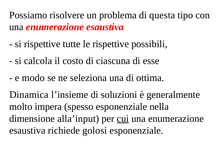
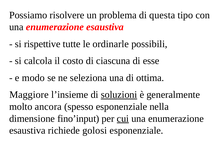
le rispettive: rispettive -> ordinarle
Dinamica: Dinamica -> Maggiore
soluzioni underline: none -> present
impera: impera -> ancora
alla’input: alla’input -> fino’input
